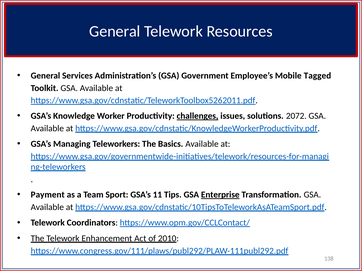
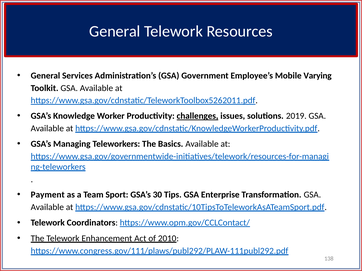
Tagged: Tagged -> Varying
2072: 2072 -> 2019
11: 11 -> 30
Enterprise underline: present -> none
